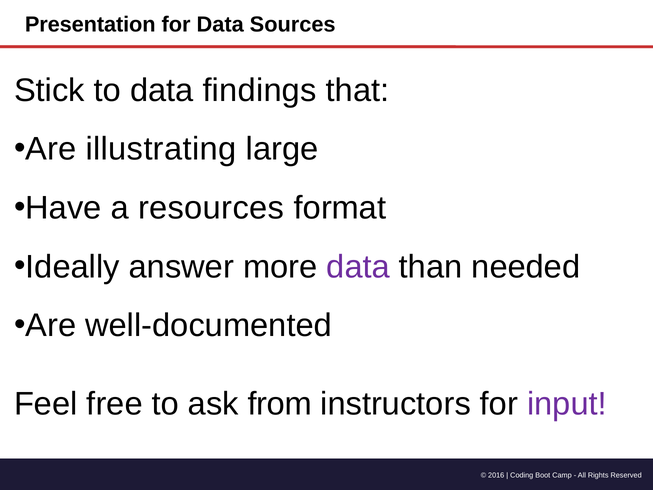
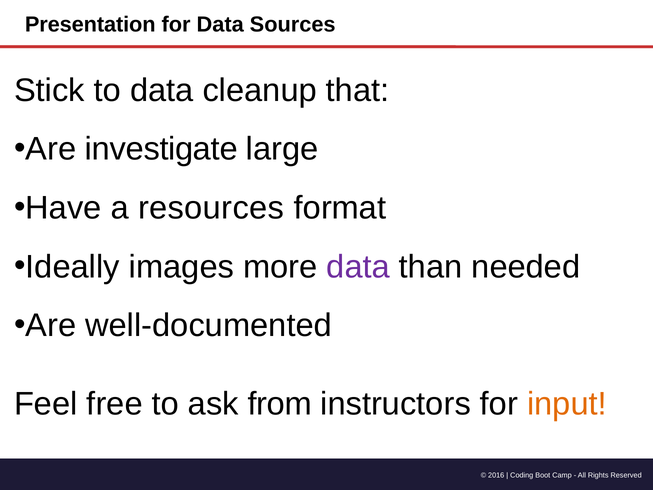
findings: findings -> cleanup
illustrating: illustrating -> investigate
answer: answer -> images
input colour: purple -> orange
